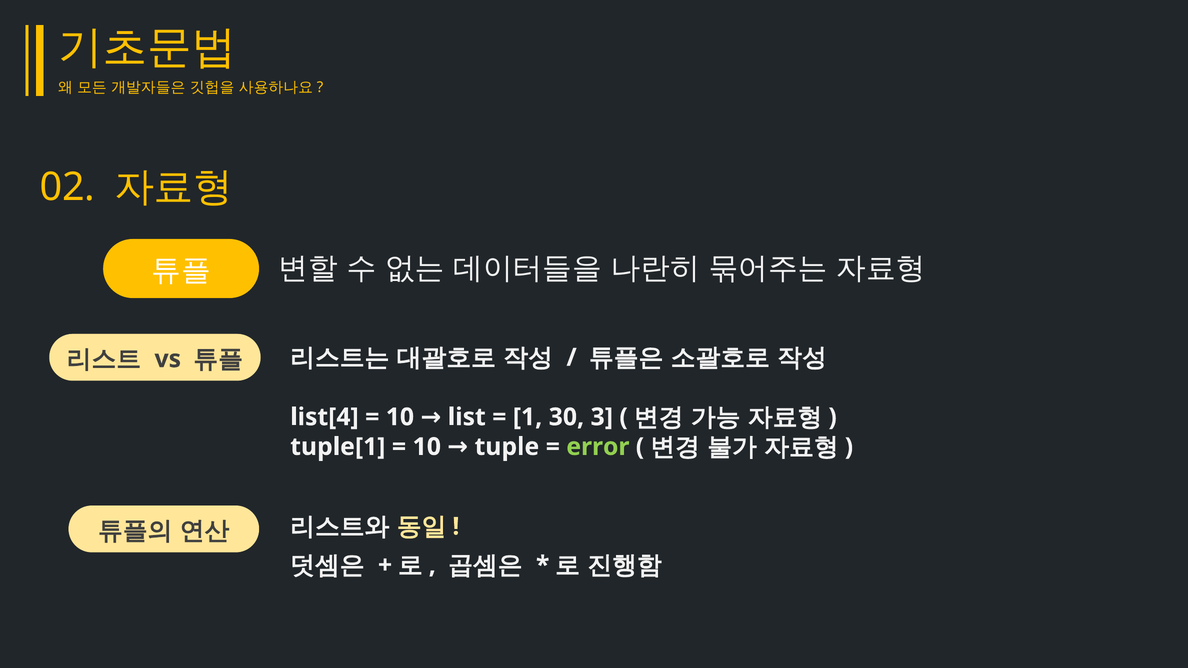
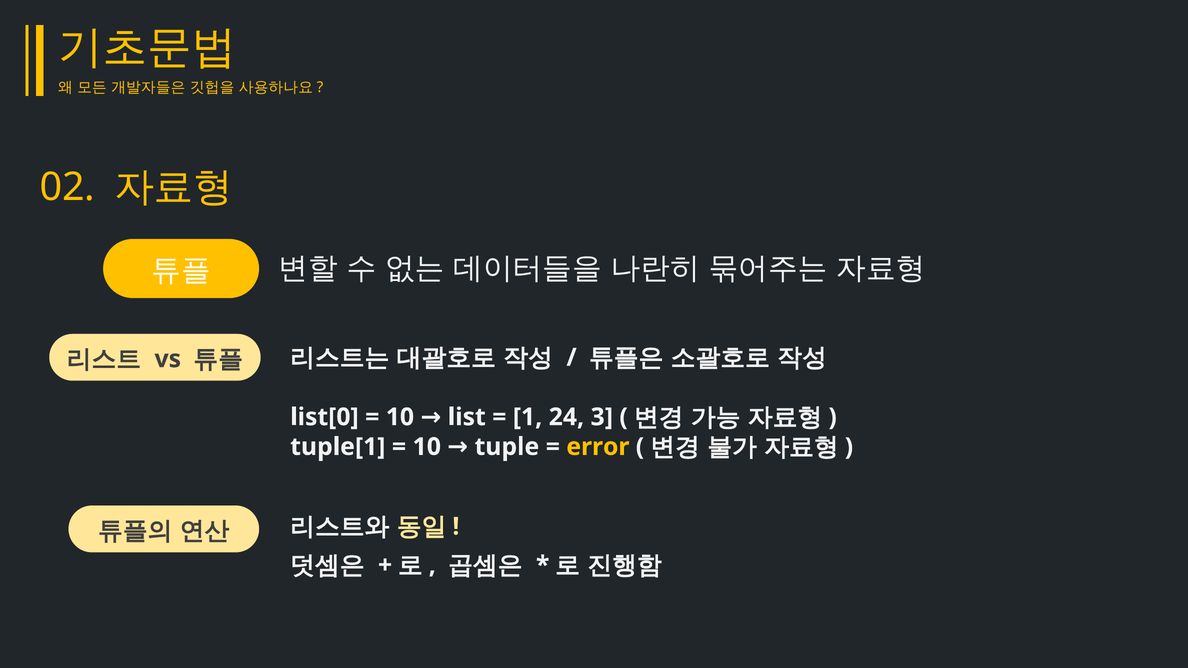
list[4: list[4 -> list[0
30: 30 -> 24
error colour: light green -> yellow
